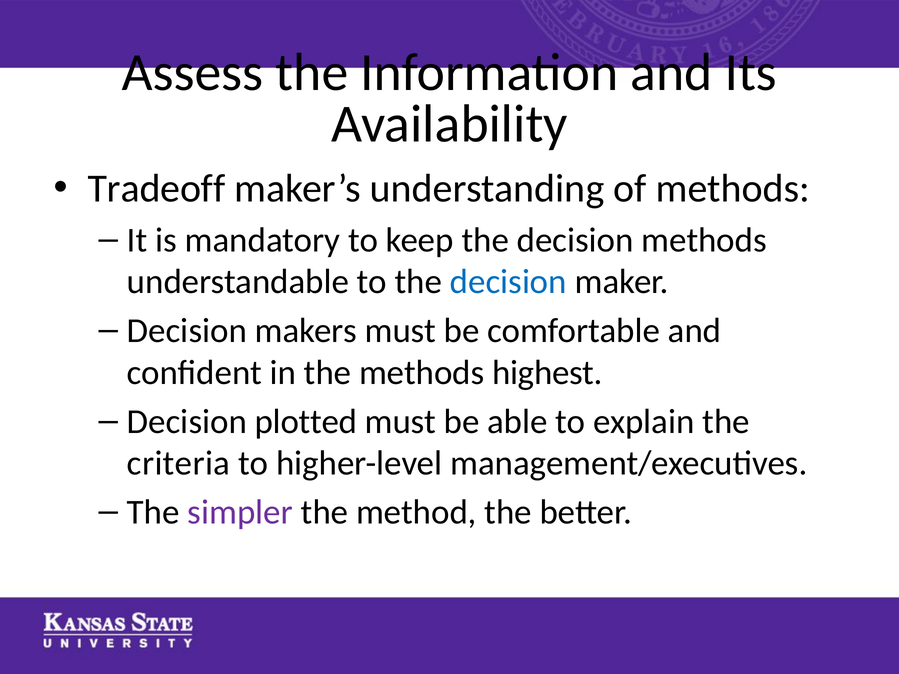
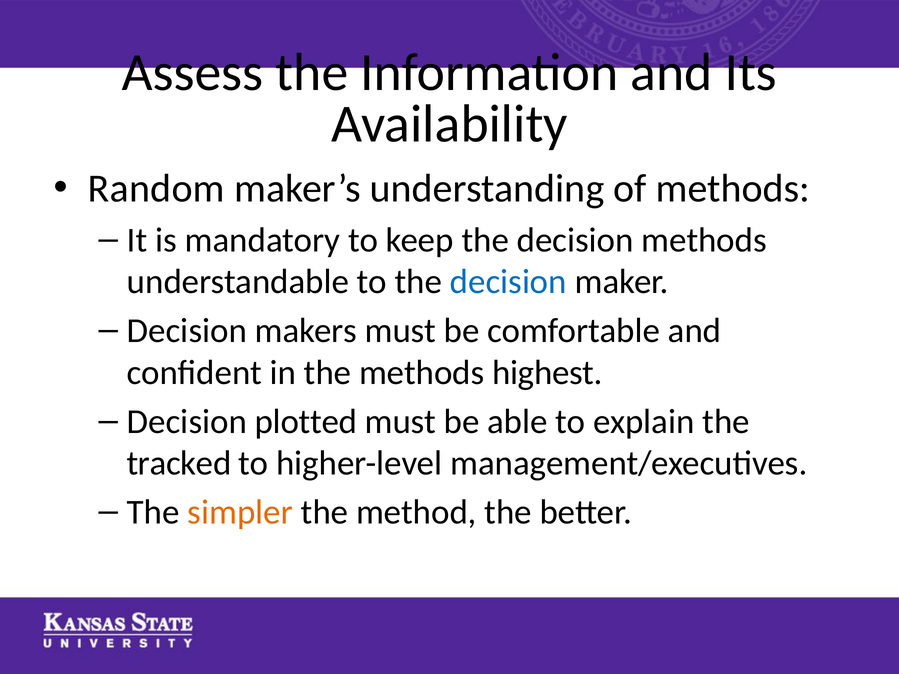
Tradeoff: Tradeoff -> Random
criteria: criteria -> tracked
simpler colour: purple -> orange
